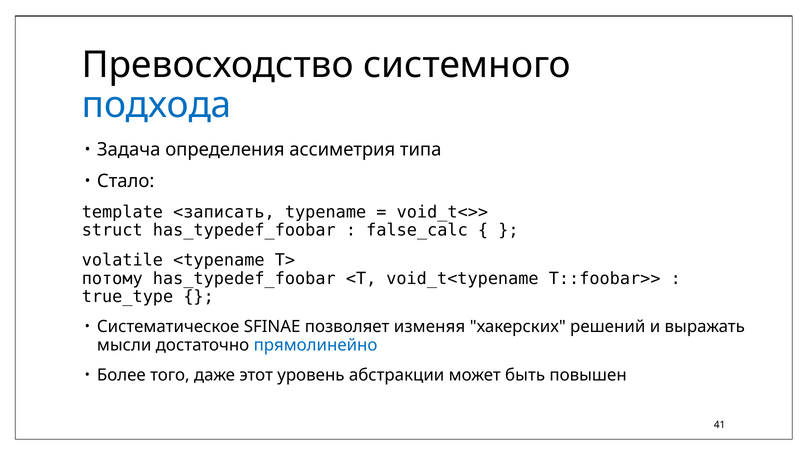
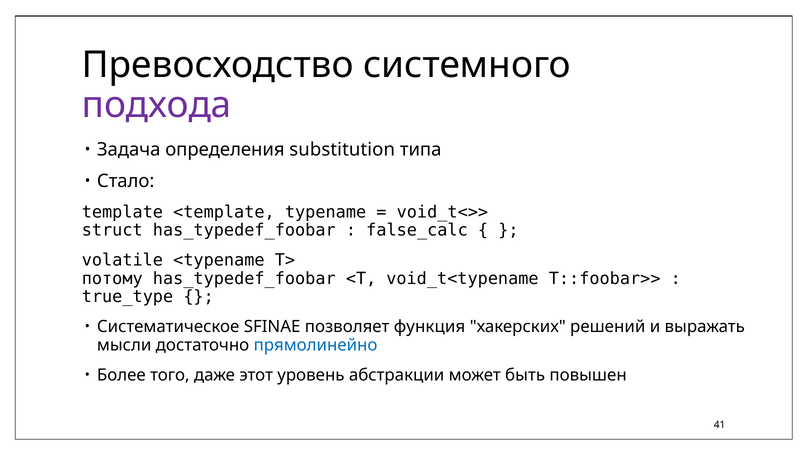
подхода colour: blue -> purple
ассиметрия: ассиметрия -> substitution
<записать: <записать -> <template
изменяя: изменяя -> функция
